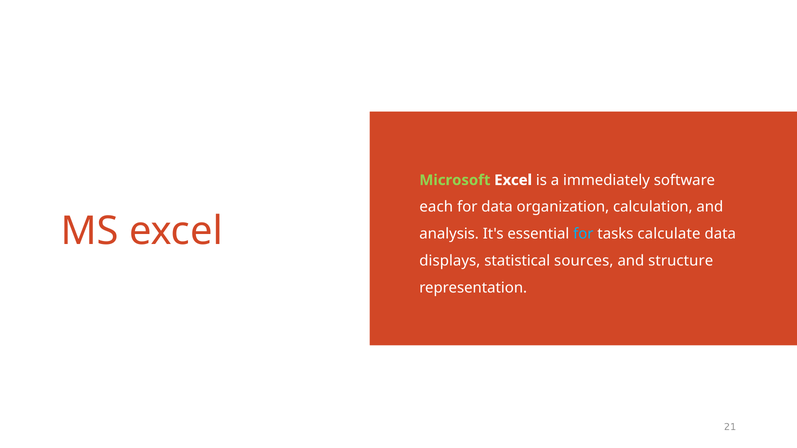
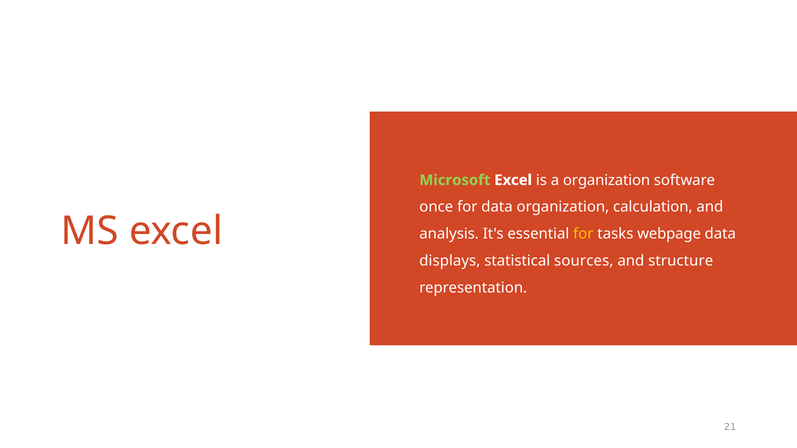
a immediately: immediately -> organization
each: each -> once
for at (583, 234) colour: light blue -> yellow
calculate: calculate -> webpage
